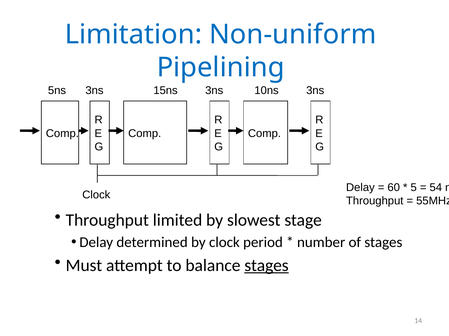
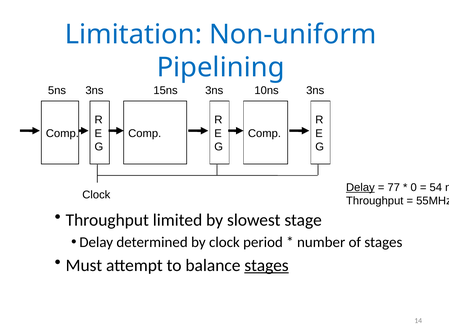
Delay at (360, 188) underline: none -> present
60: 60 -> 77
5: 5 -> 0
